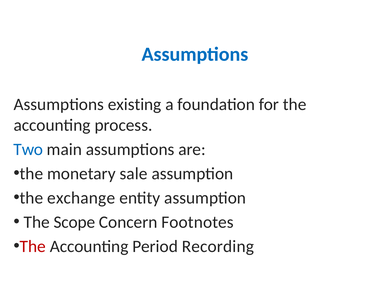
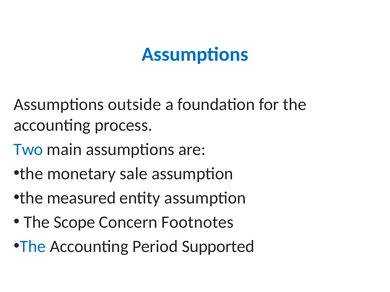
existing: existing -> outside
exchange: exchange -> measured
The at (33, 247) colour: red -> blue
Recording: Recording -> Supported
